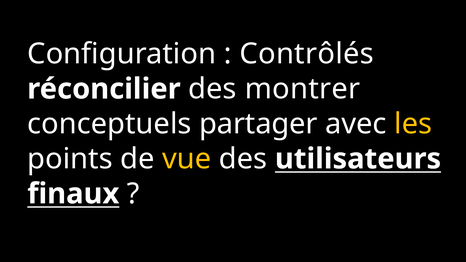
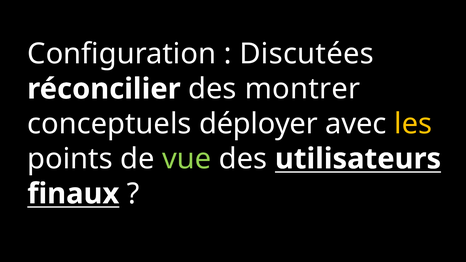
Contrôlés: Contrôlés -> Discutées
partager: partager -> déployer
vue colour: yellow -> light green
